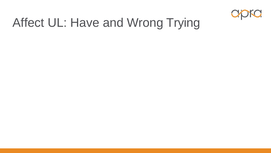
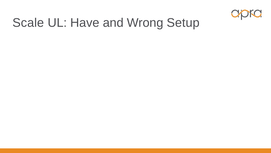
Affect: Affect -> Scale
Trying: Trying -> Setup
